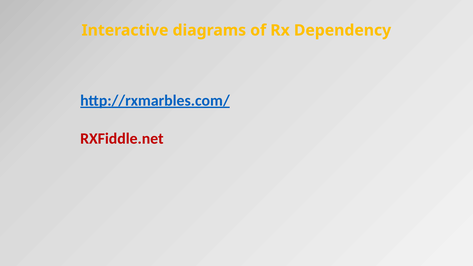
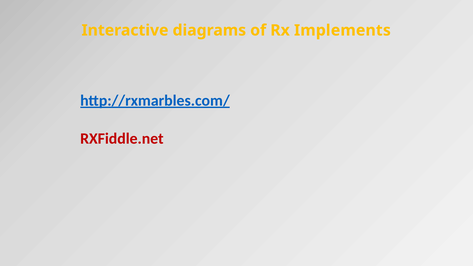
Dependency: Dependency -> Implements
